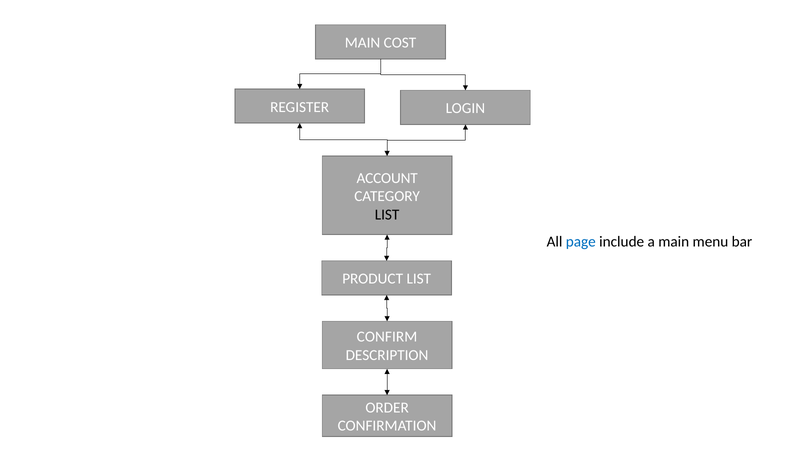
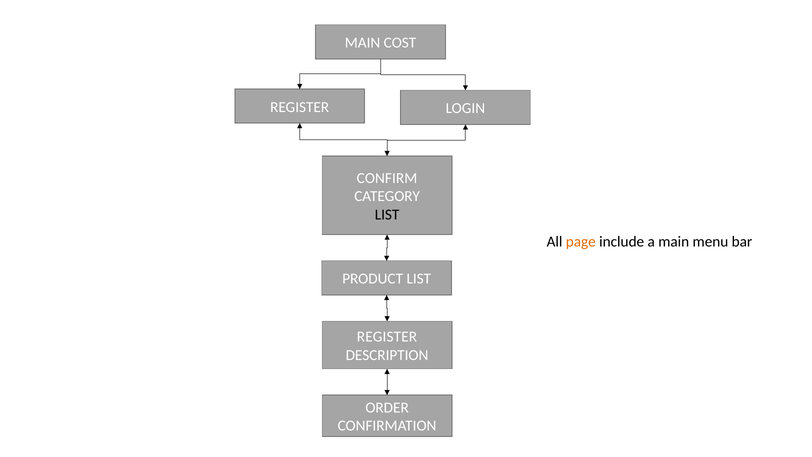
ACCOUNT: ACCOUNT -> CONFIRM
page colour: blue -> orange
CONFIRM at (387, 337): CONFIRM -> REGISTER
